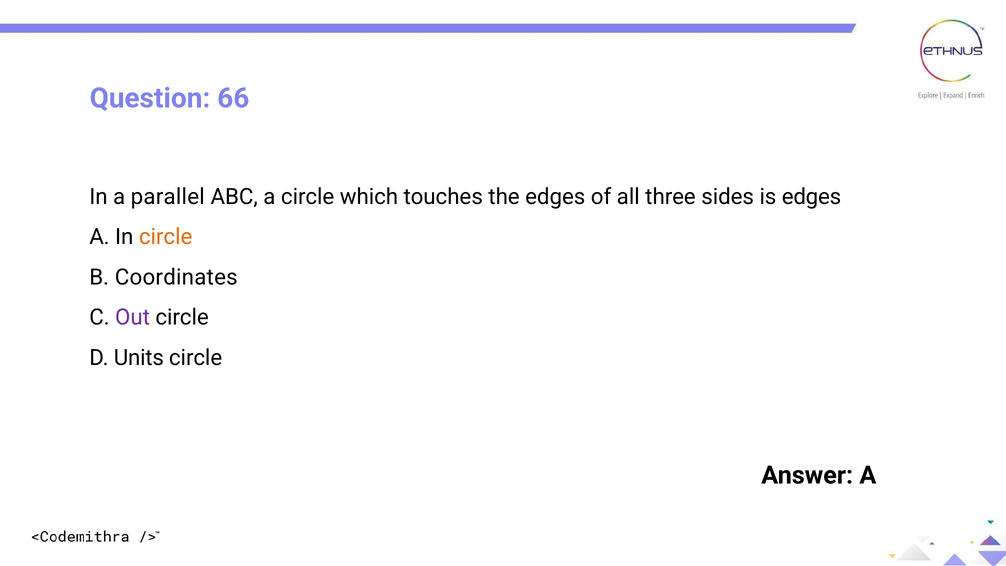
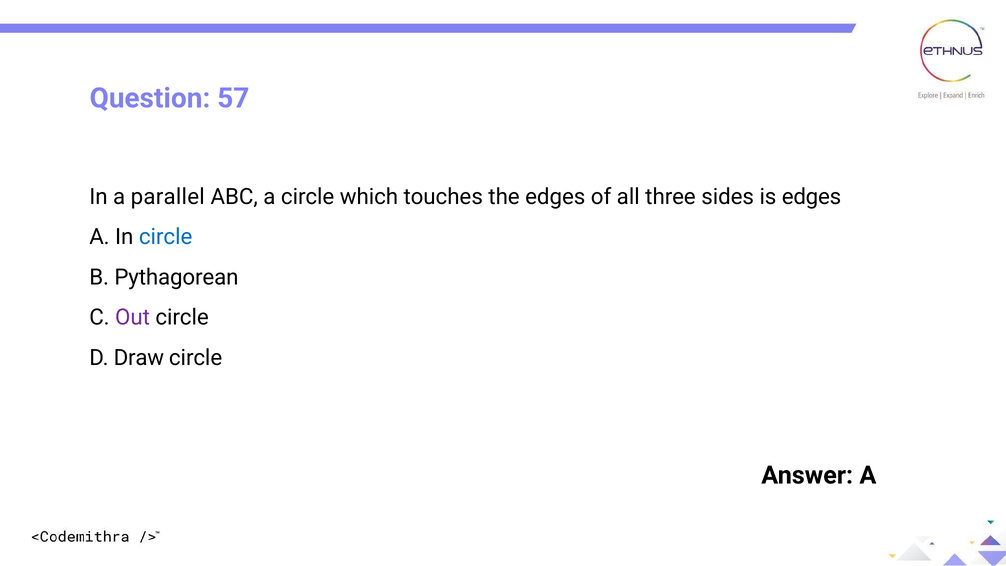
66: 66 -> 57
circle at (166, 237) colour: orange -> blue
Coordinates: Coordinates -> Pythagorean
Units: Units -> Draw
